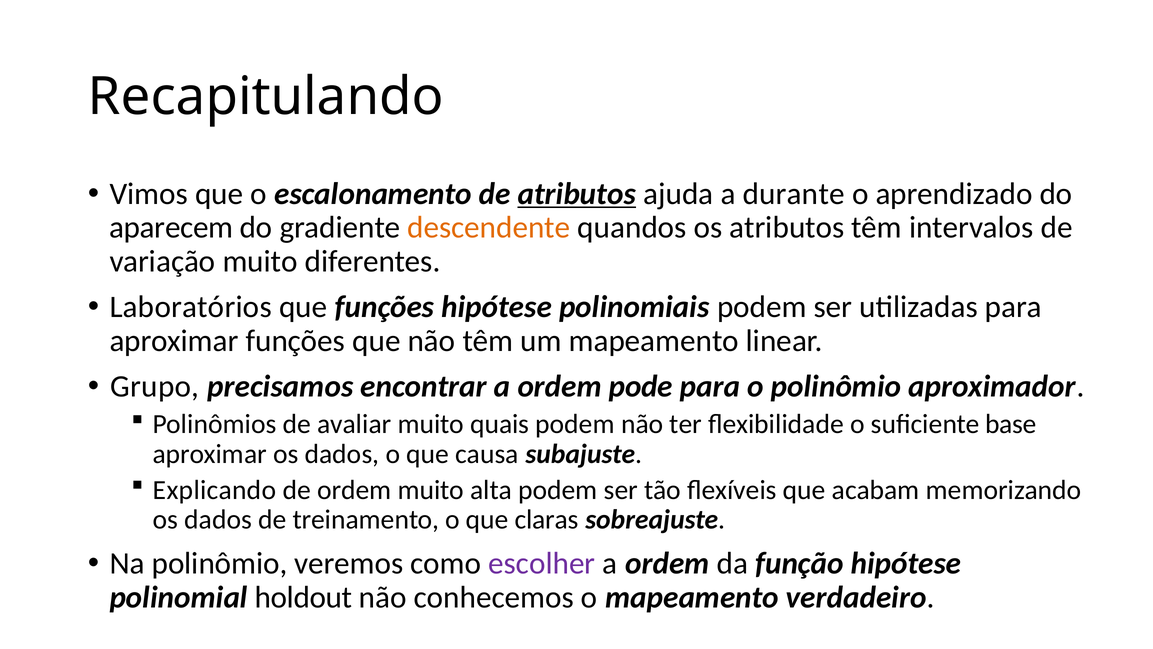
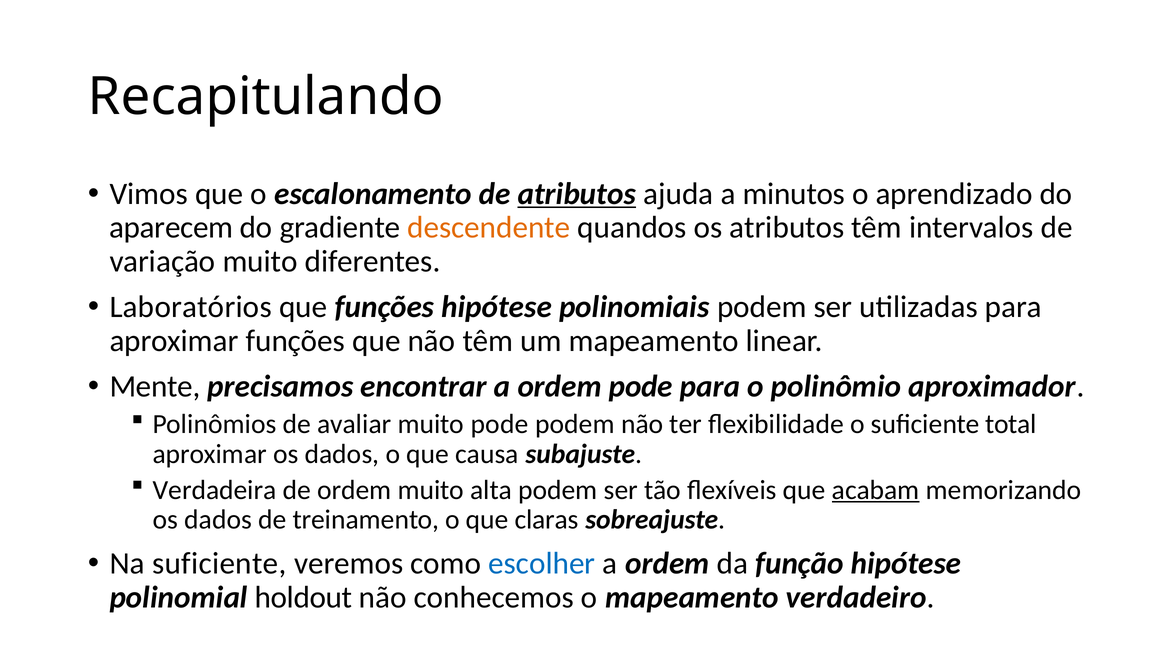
durante: durante -> minutos
Grupo: Grupo -> Mente
muito quais: quais -> pode
base: base -> total
Explicando: Explicando -> Verdadeira
acabam underline: none -> present
Na polinômio: polinômio -> suficiente
escolher colour: purple -> blue
